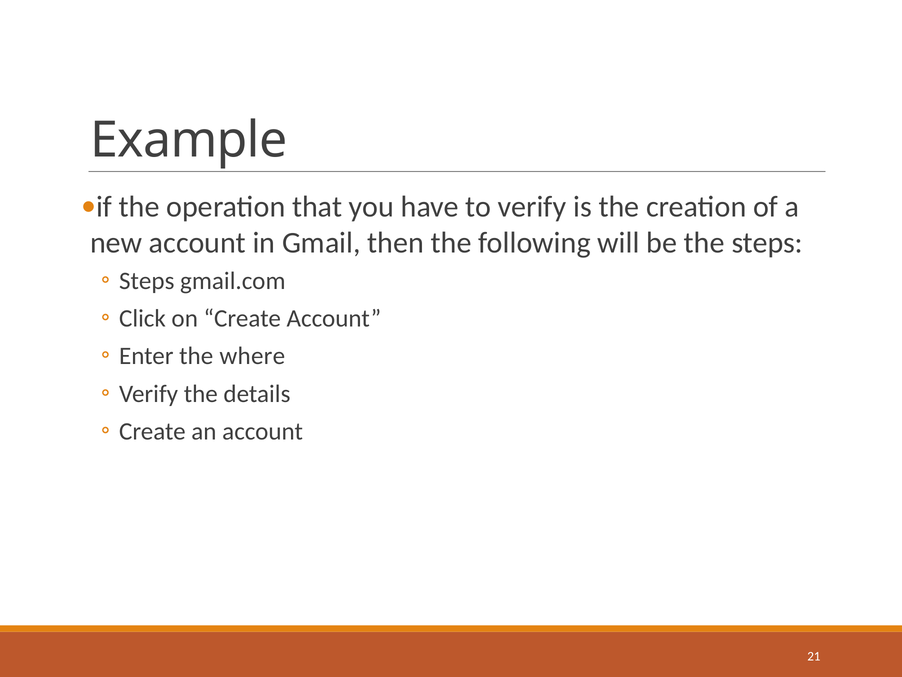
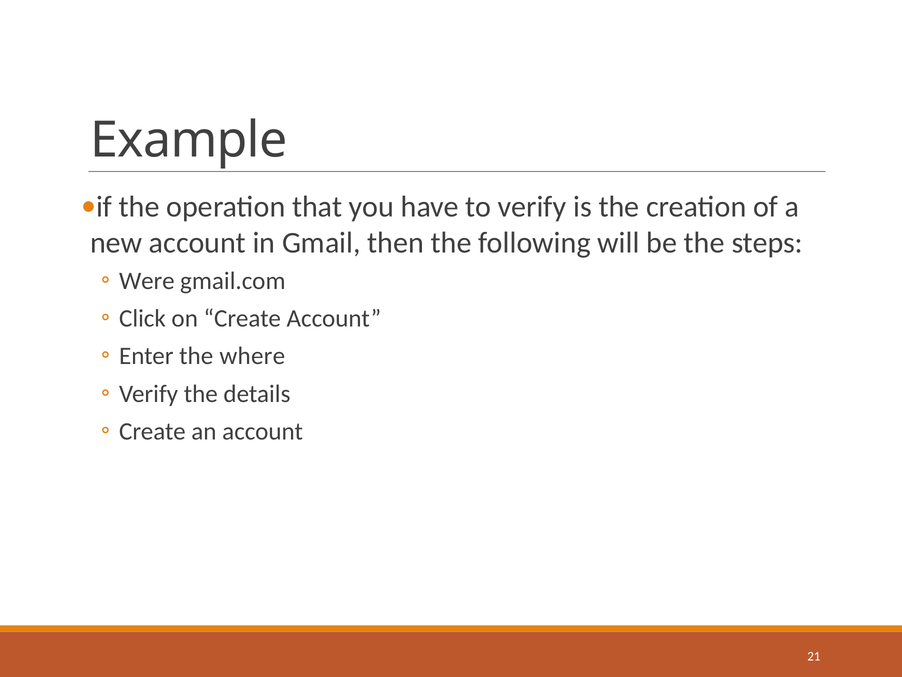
Steps at (147, 281): Steps -> Were
